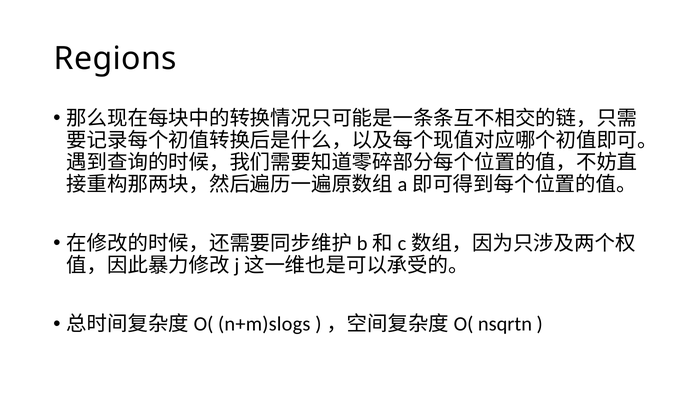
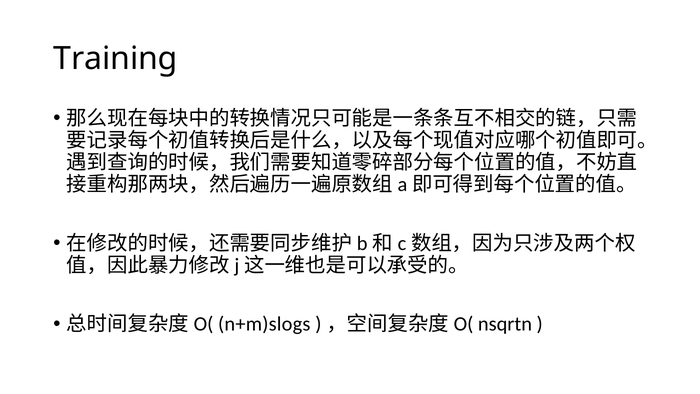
Regions: Regions -> Training
